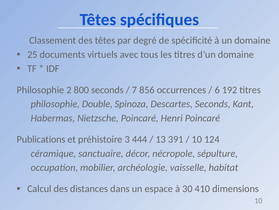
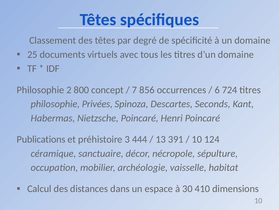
800 seconds: seconds -> concept
192: 192 -> 724
Double: Double -> Privées
